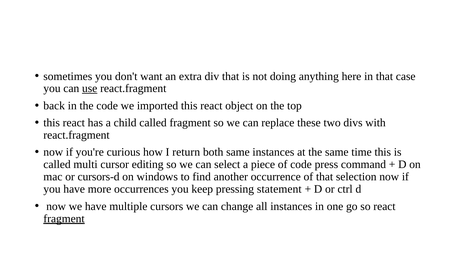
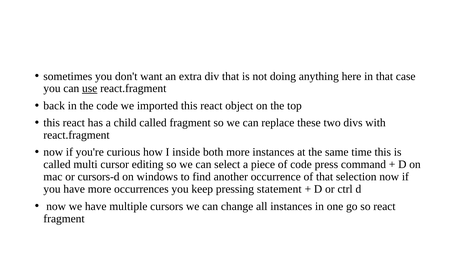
return: return -> inside
both same: same -> more
fragment at (64, 219) underline: present -> none
